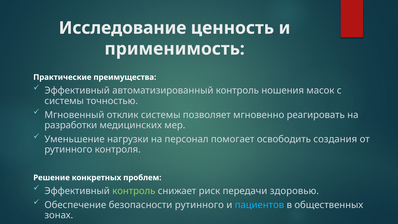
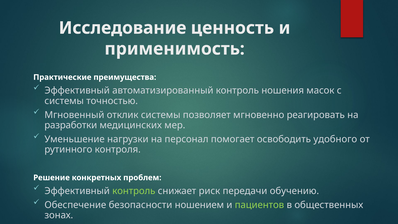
создания: создания -> удобного
здоровью: здоровью -> обучению
безопасности рутинного: рутинного -> ношением
пациентов colour: light blue -> light green
